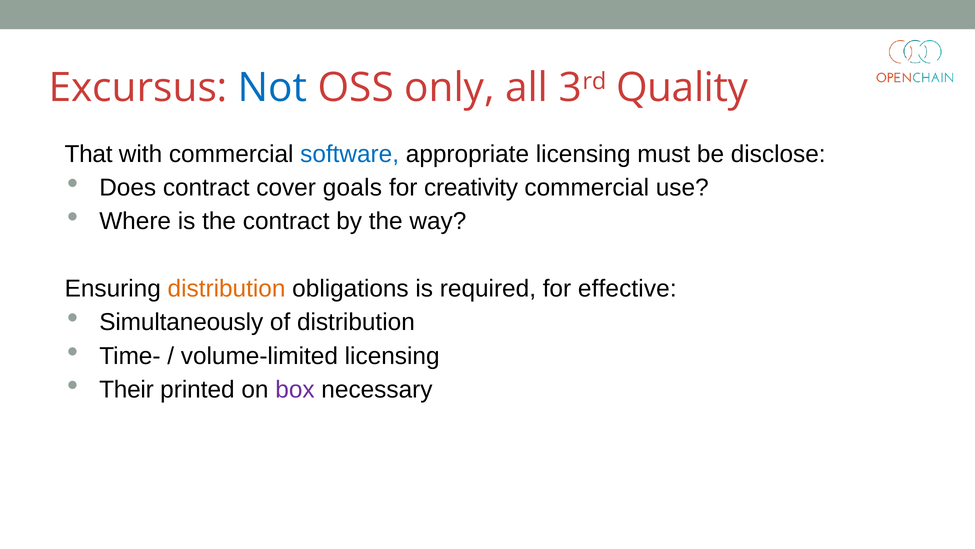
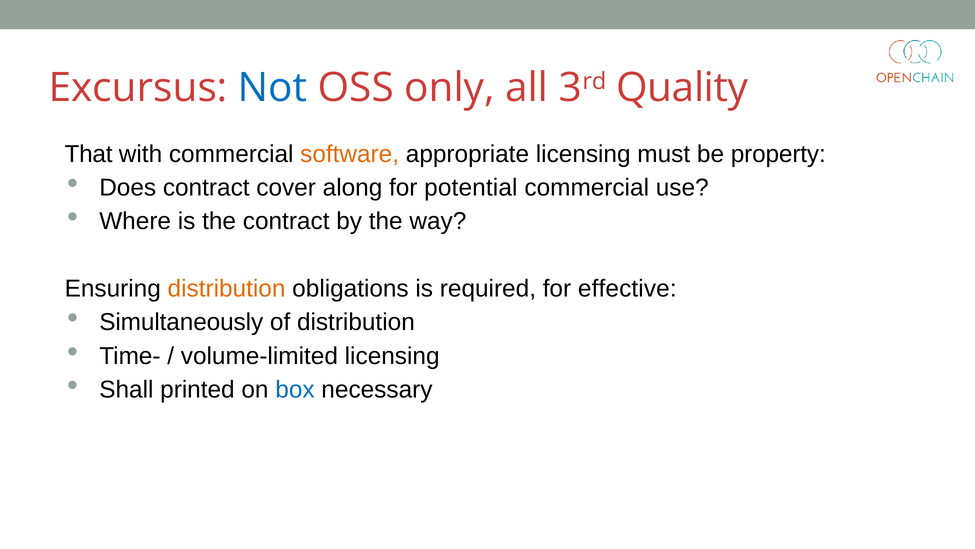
software colour: blue -> orange
disclose: disclose -> property
goals: goals -> along
creativity: creativity -> potential
Their: Their -> Shall
box colour: purple -> blue
